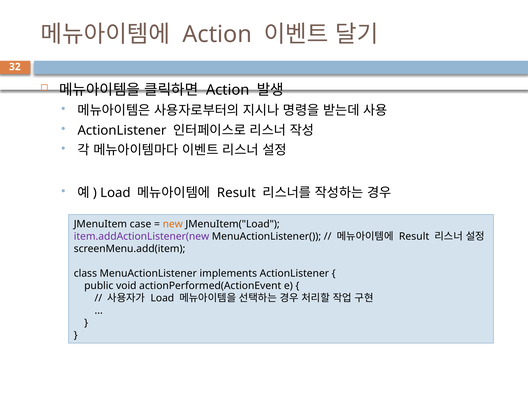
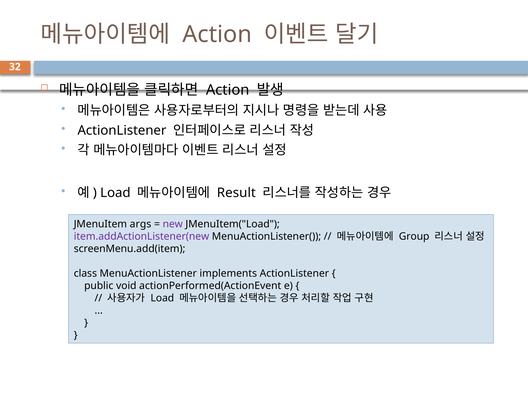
case: case -> args
new colour: orange -> purple
Result at (414, 236): Result -> Group
